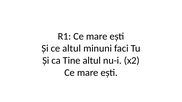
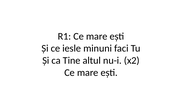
ce altul: altul -> iesle
